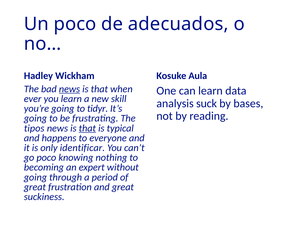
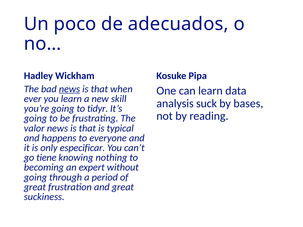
Aula: Aula -> Pipa
tipos: tipos -> valor
that at (87, 128) underline: present -> none
identificar: identificar -> especificar
go poco: poco -> tiene
